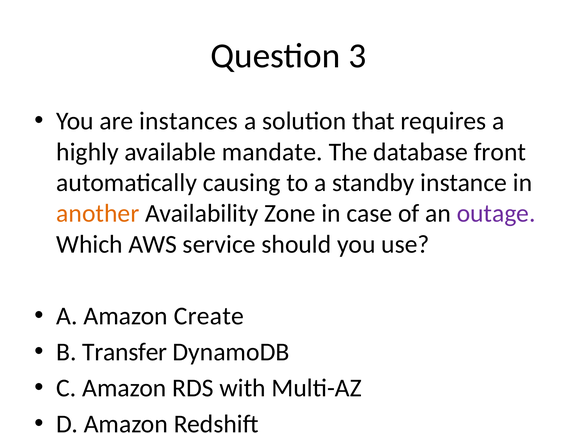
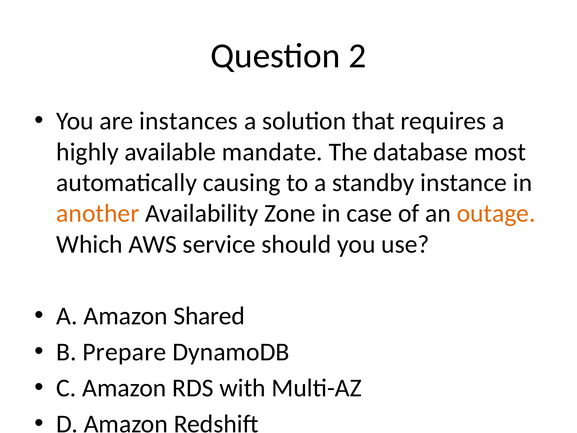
3: 3 -> 2
front: front -> most
outage colour: purple -> orange
Create: Create -> Shared
Transfer: Transfer -> Prepare
